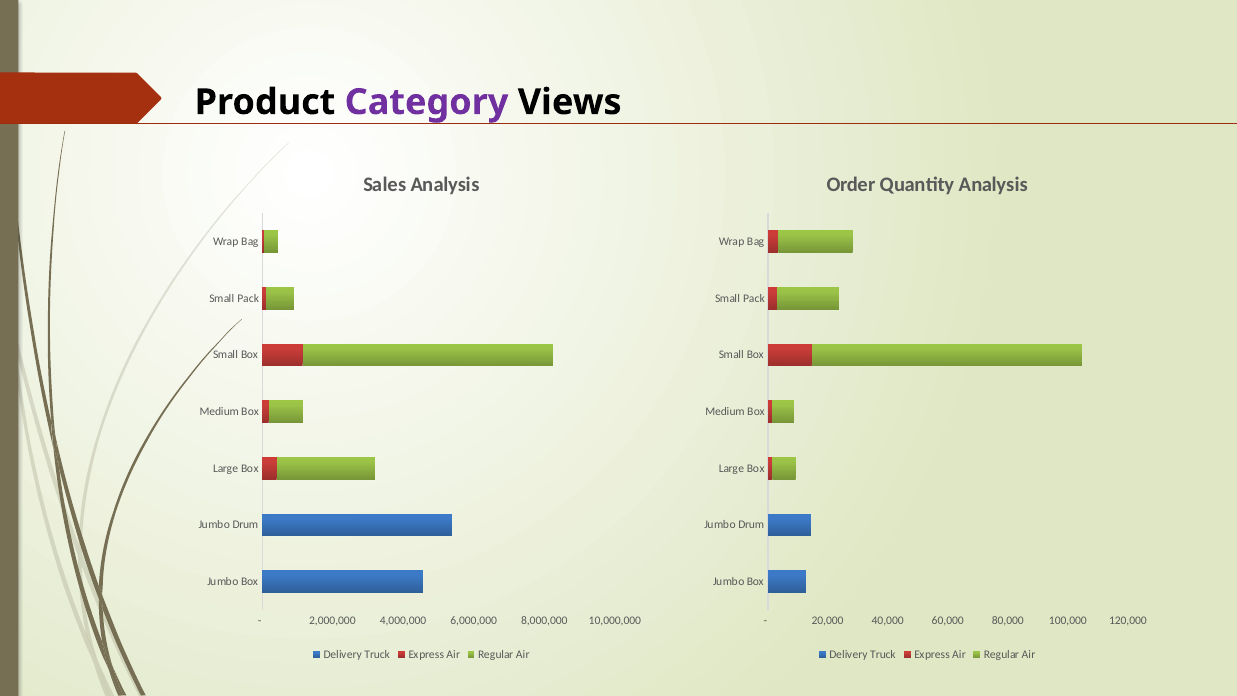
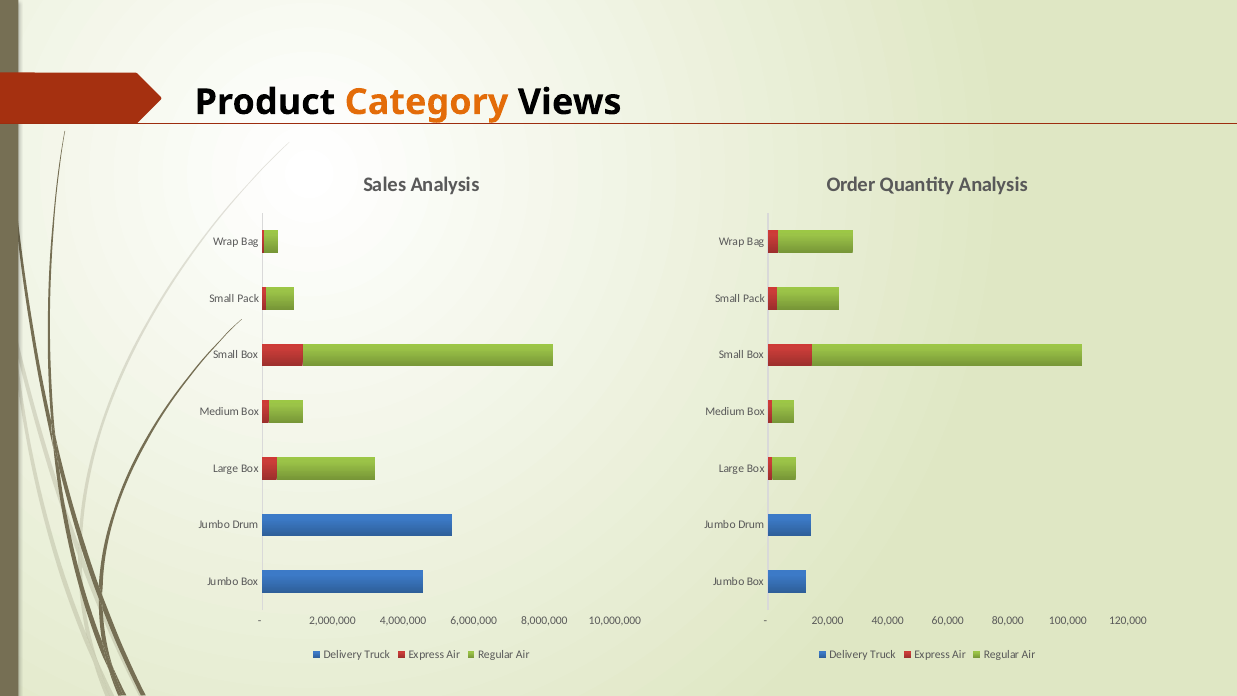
Category colour: purple -> orange
